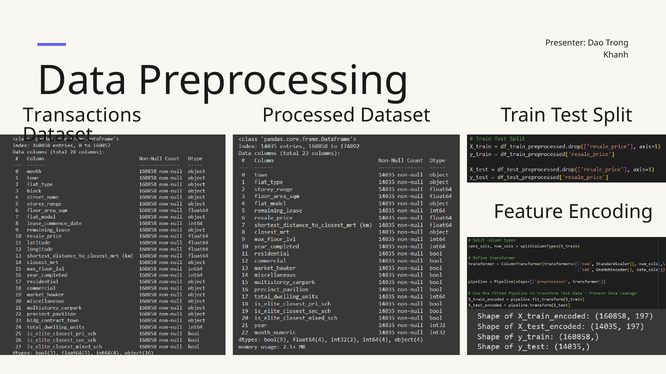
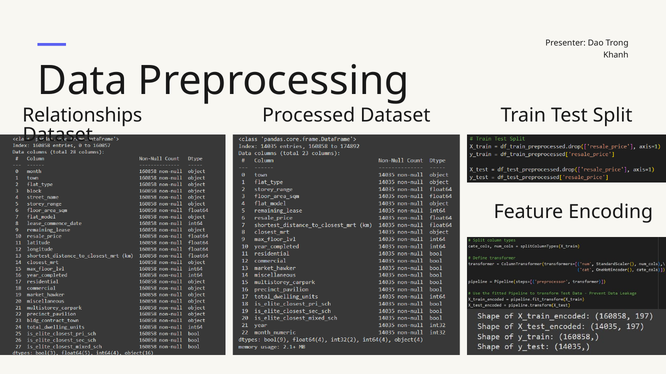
Transactions: Transactions -> Relationships
